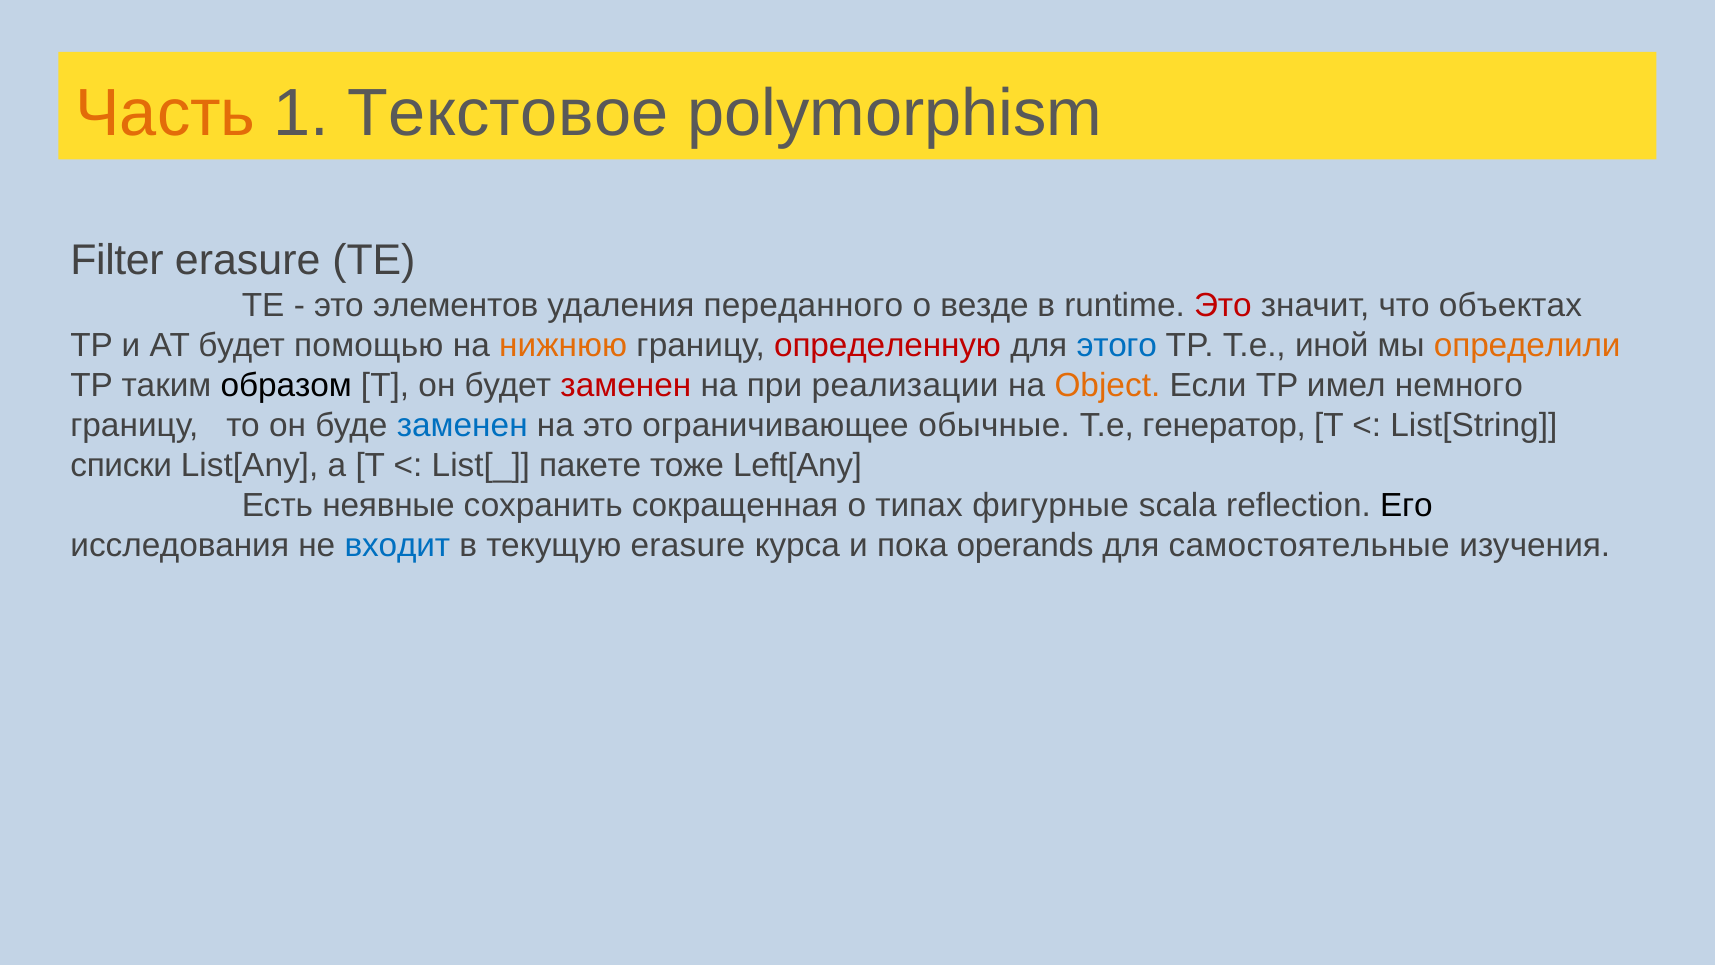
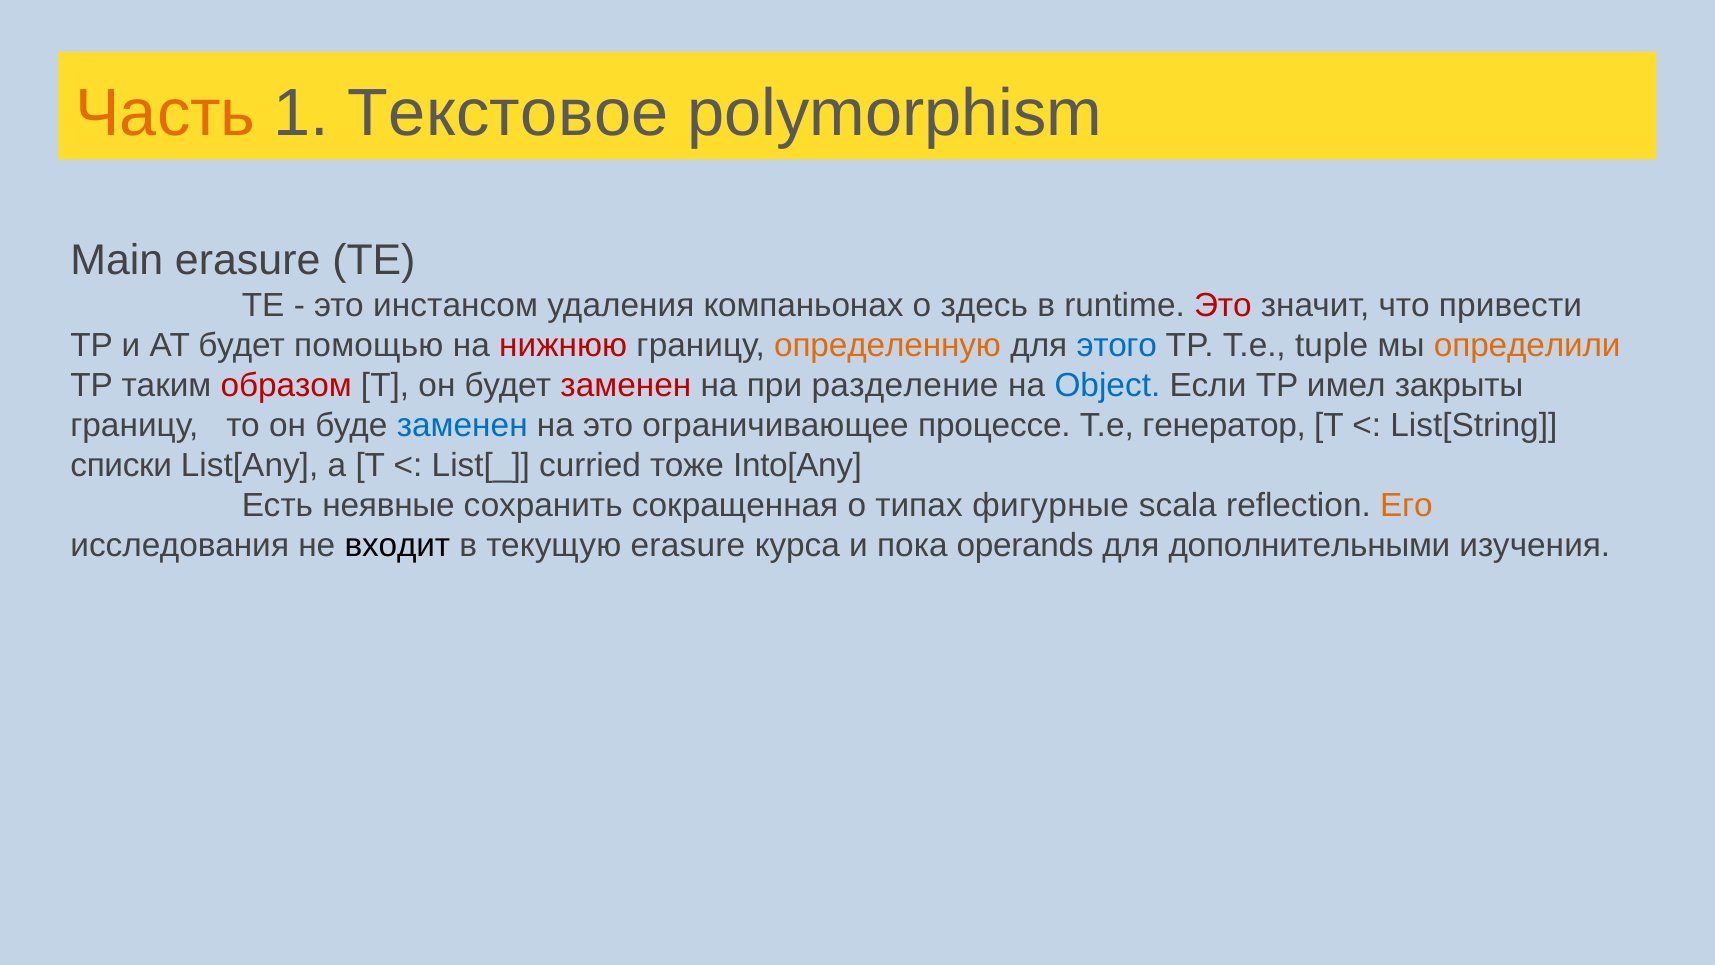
Filter: Filter -> Main
элементов: элементов -> инстансом
переданного: переданного -> компаньонах
везде: везде -> здесь
объектах: объектах -> привести
нижнюю colour: orange -> red
определенную colour: red -> orange
иной: иной -> tuple
образом colour: black -> red
реализации: реализации -> разделение
Object colour: orange -> blue
немного: немного -> закрыты
обычные: обычные -> процессе
пакете: пакете -> curried
Left[Any: Left[Any -> Into[Any
Его colour: black -> orange
входит colour: blue -> black
самостоятельные: самостоятельные -> дополнительными
